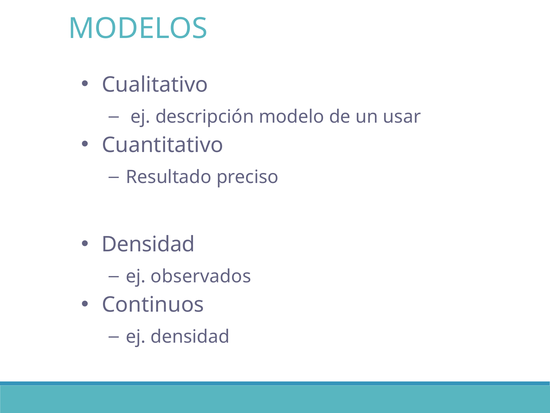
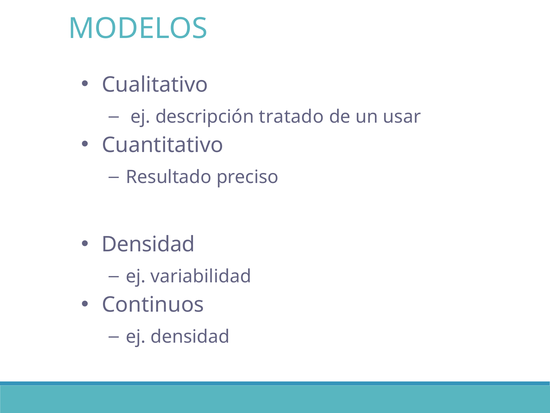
modelo: modelo -> tratado
observados: observados -> variabilidad
